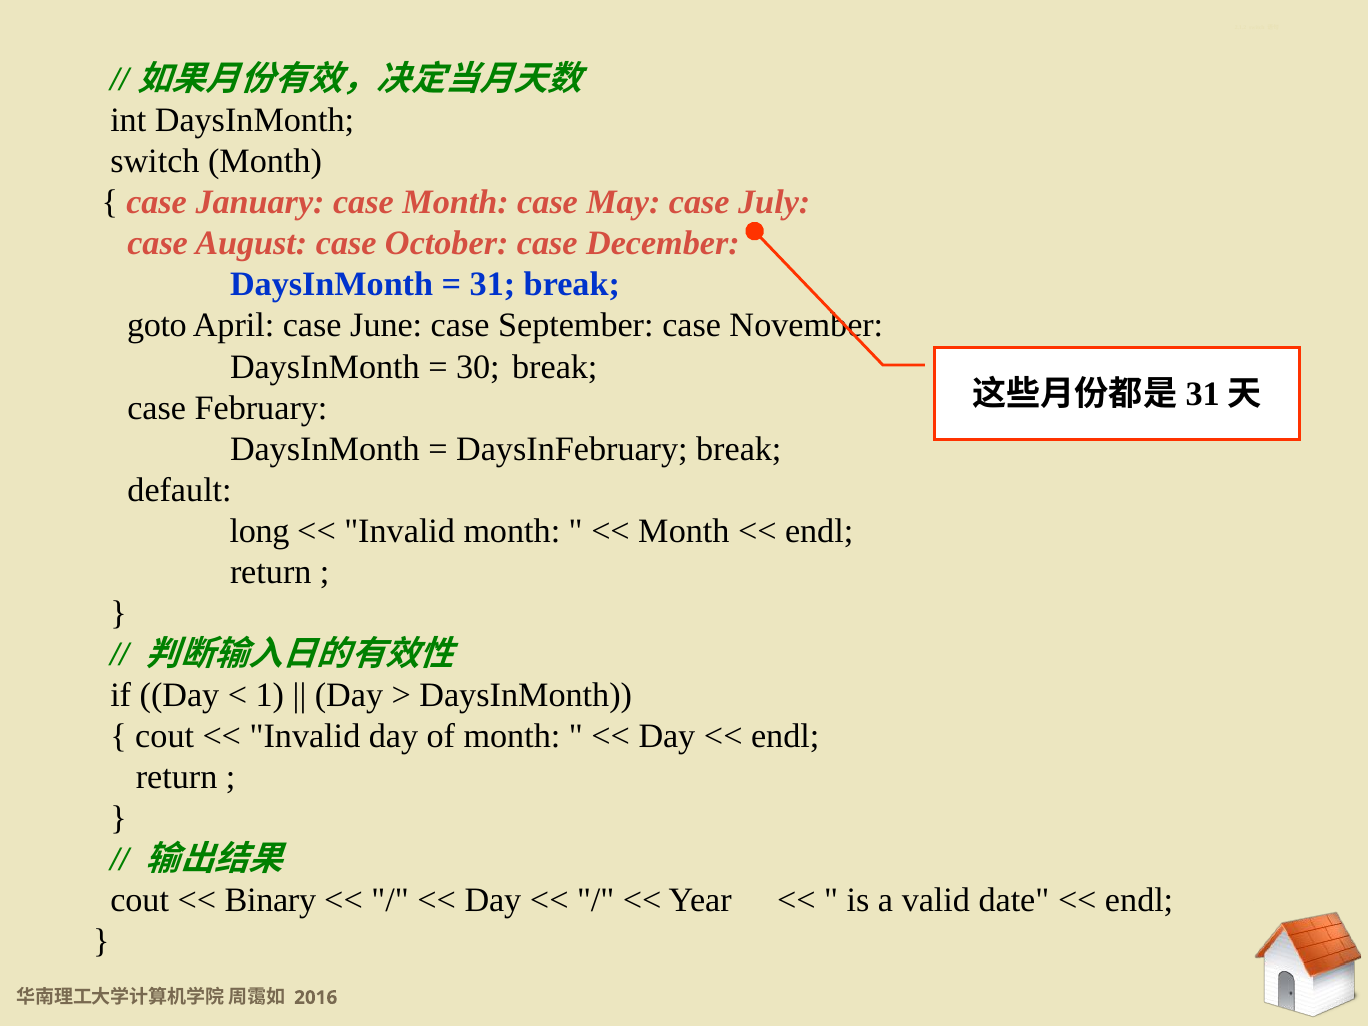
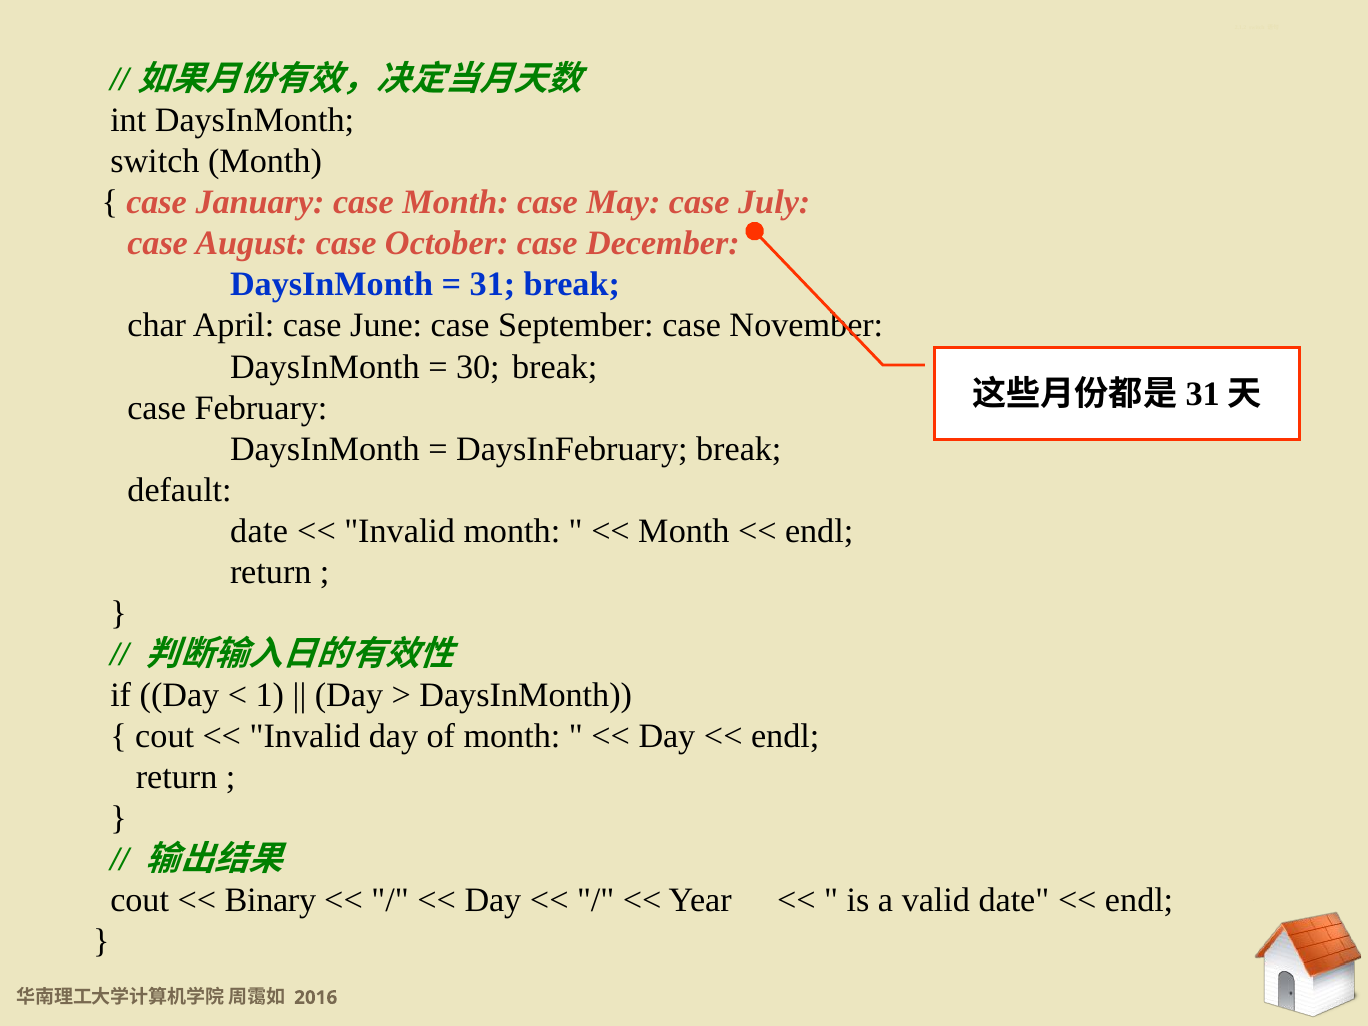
goto: goto -> char
long at (260, 531): long -> date
